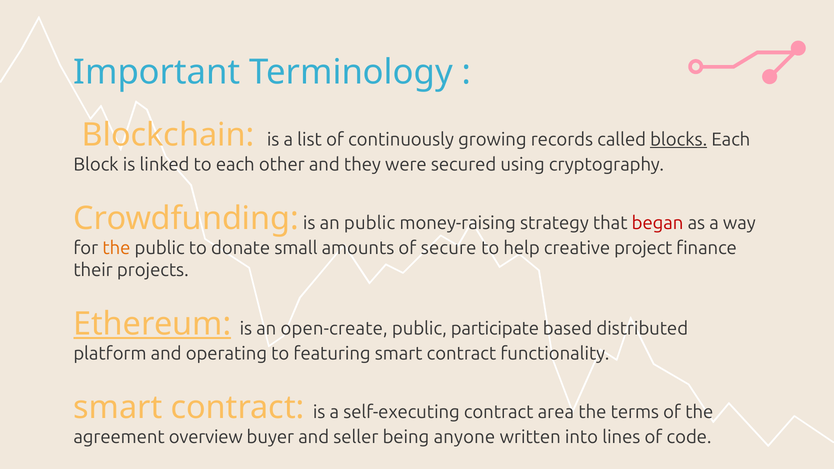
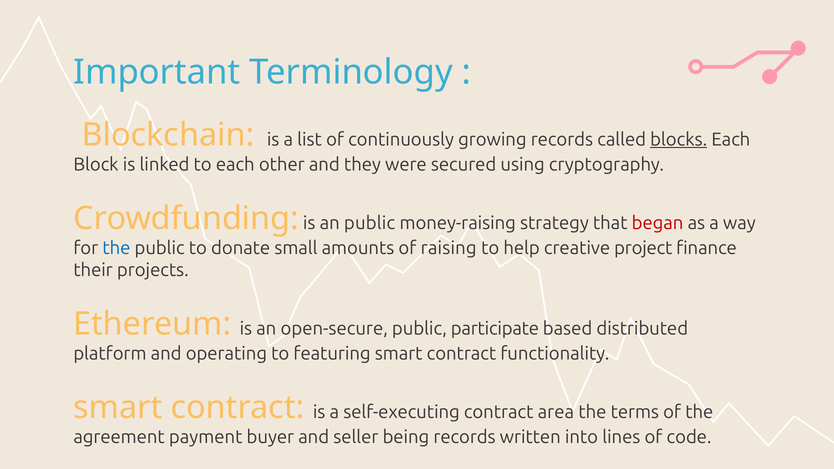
the at (116, 248) colour: orange -> blue
secure: secure -> raising
Ethereum underline: present -> none
open-create: open-create -> open-secure
overview: overview -> payment
being anyone: anyone -> records
